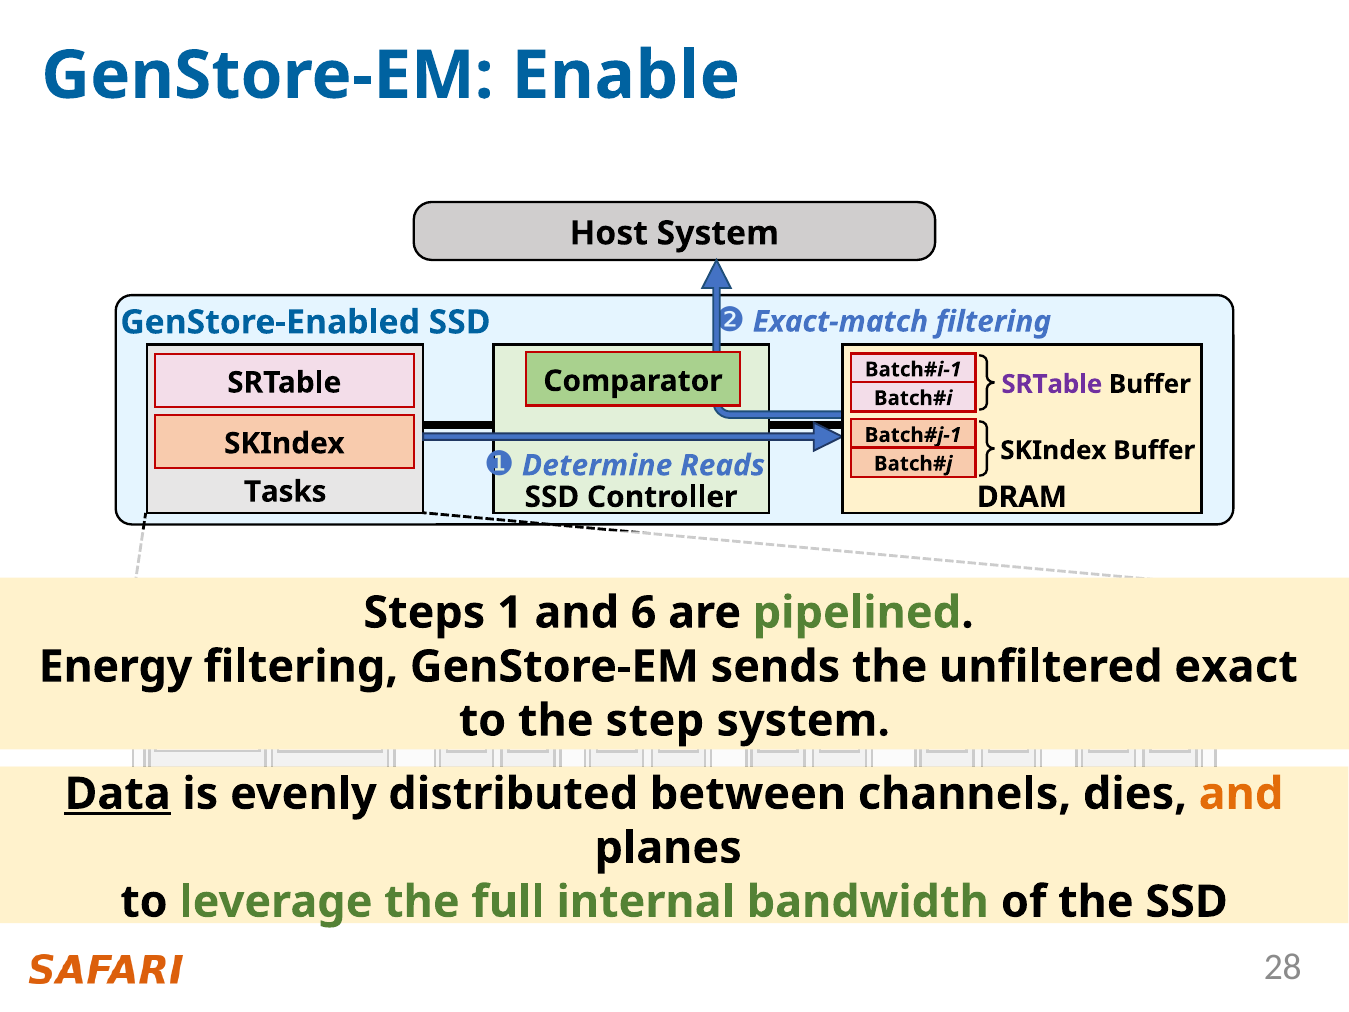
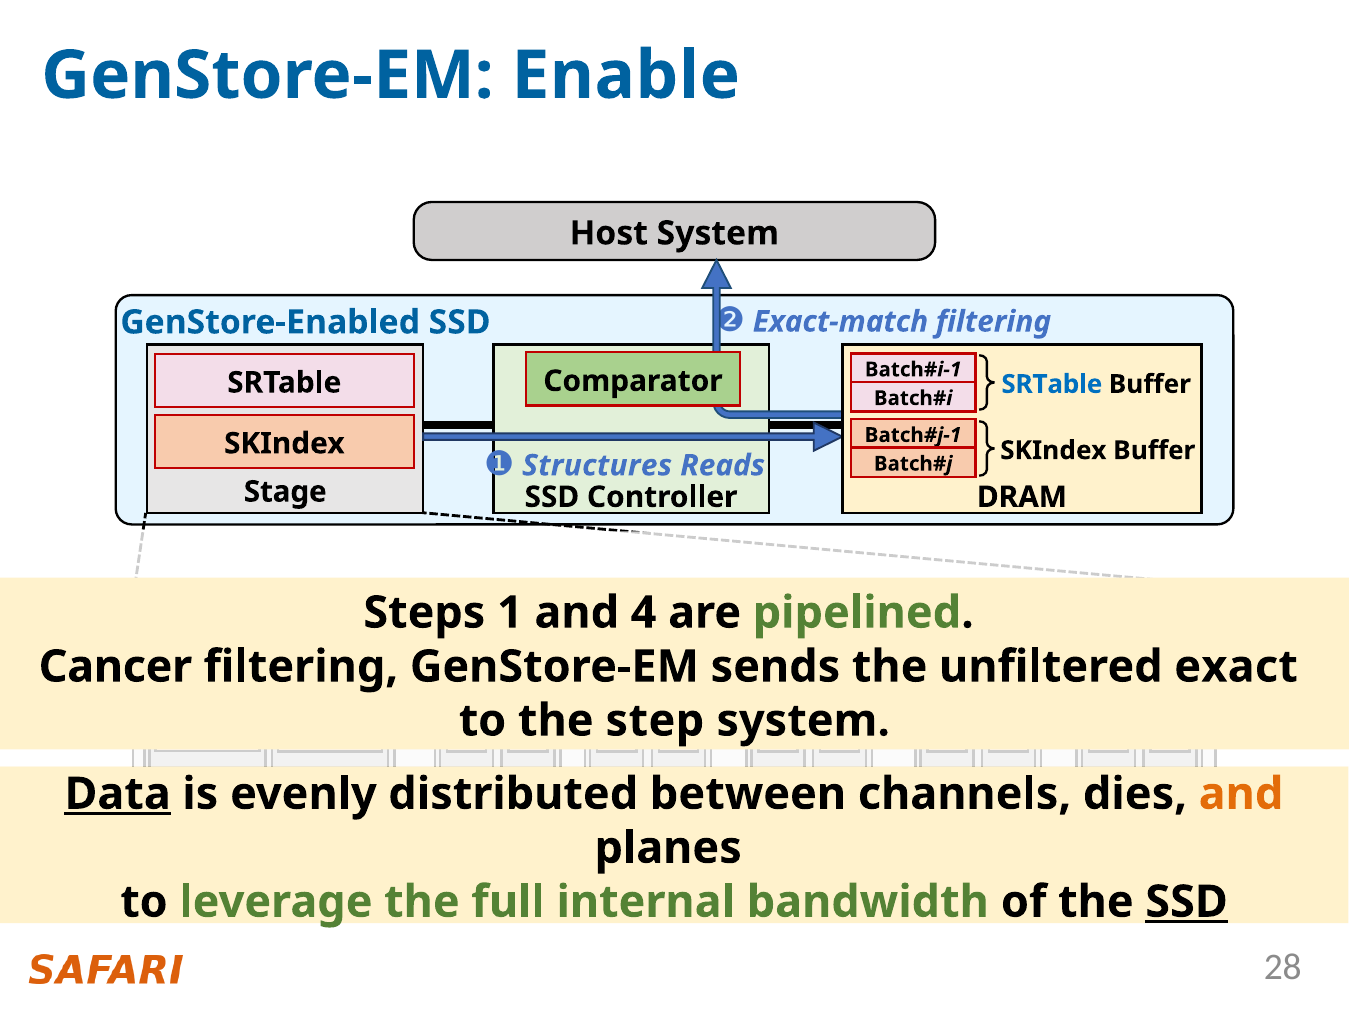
SRTable at (1052, 384) colour: purple -> blue
Determine: Determine -> Structures
Tasks: Tasks -> Stage
6: 6 -> 4
Energy: Energy -> Cancer
SSD at (1187, 902) underline: none -> present
